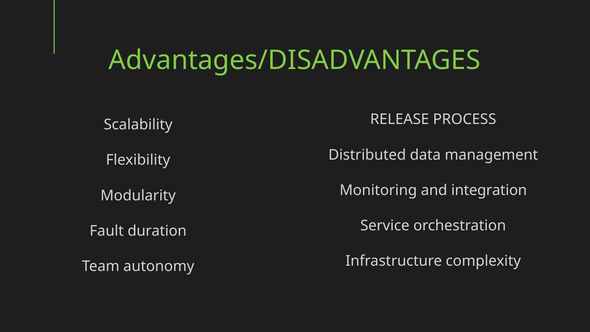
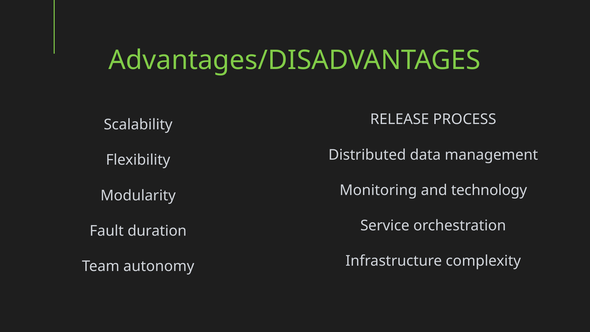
integration: integration -> technology
